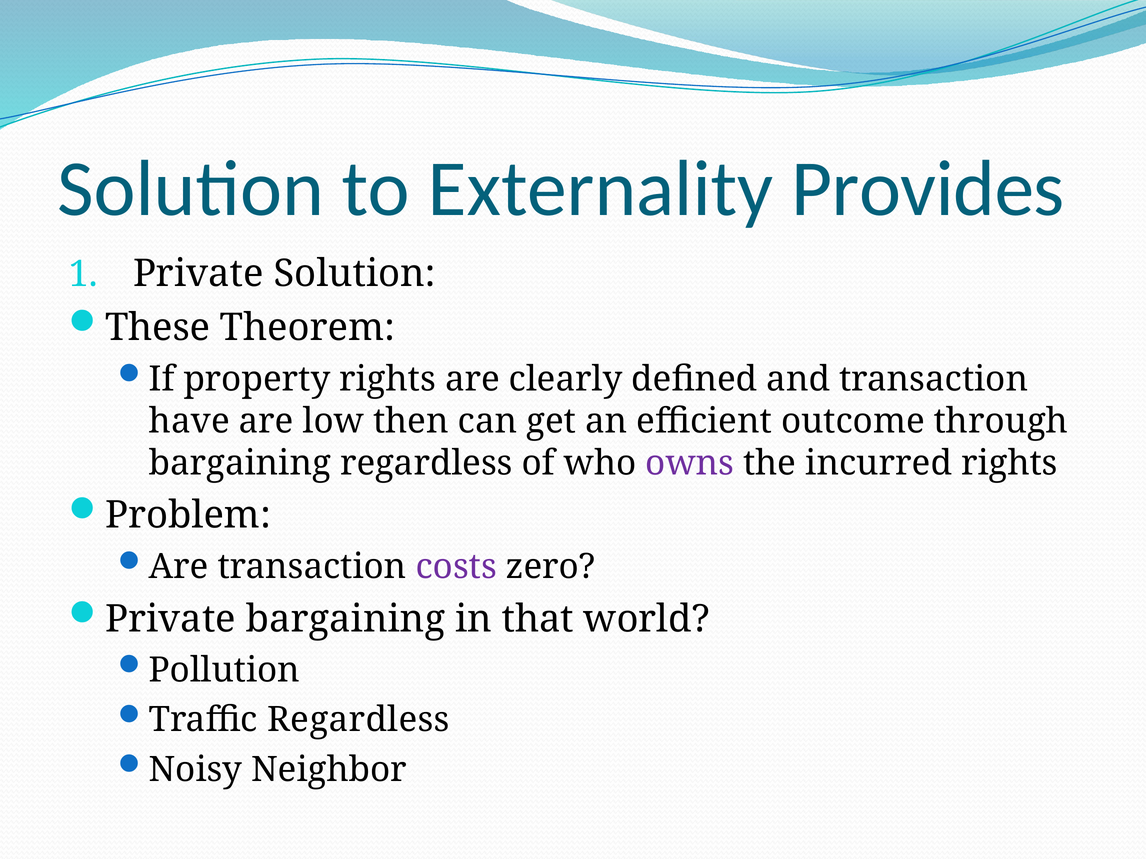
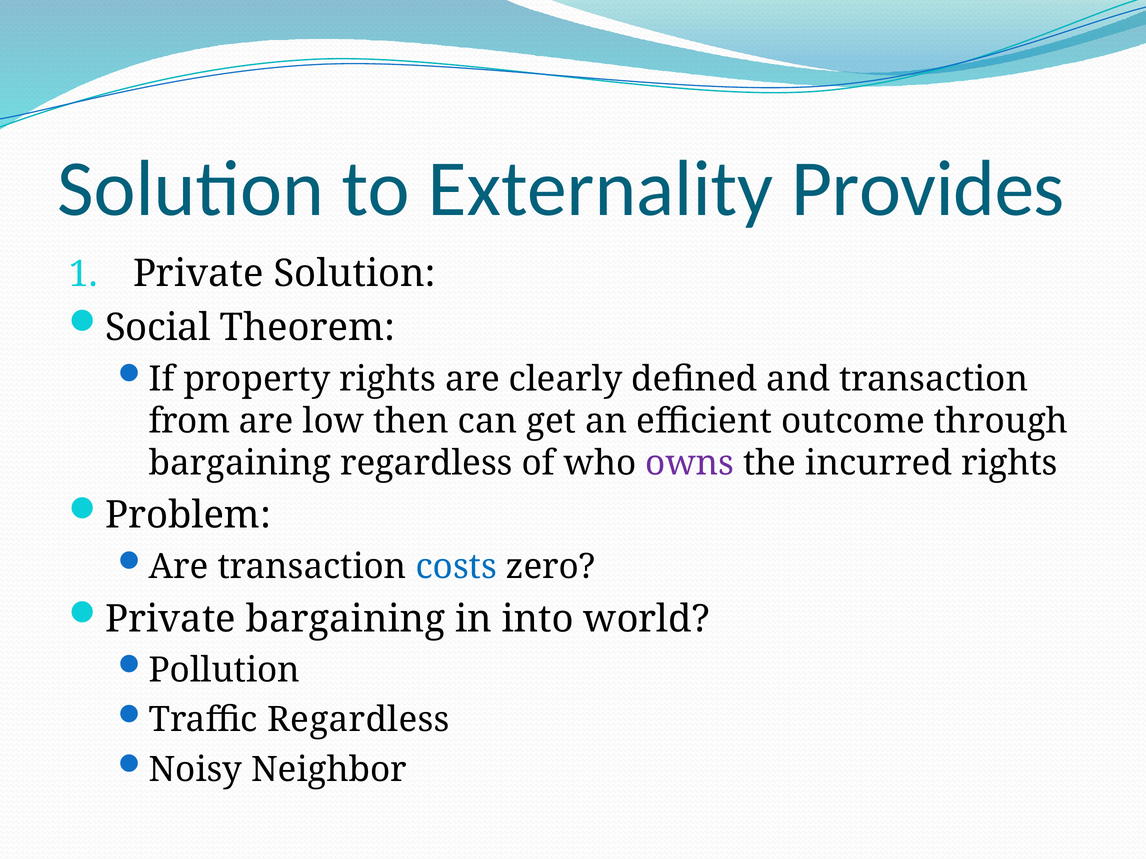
These: These -> Social
have: have -> from
costs colour: purple -> blue
that: that -> into
